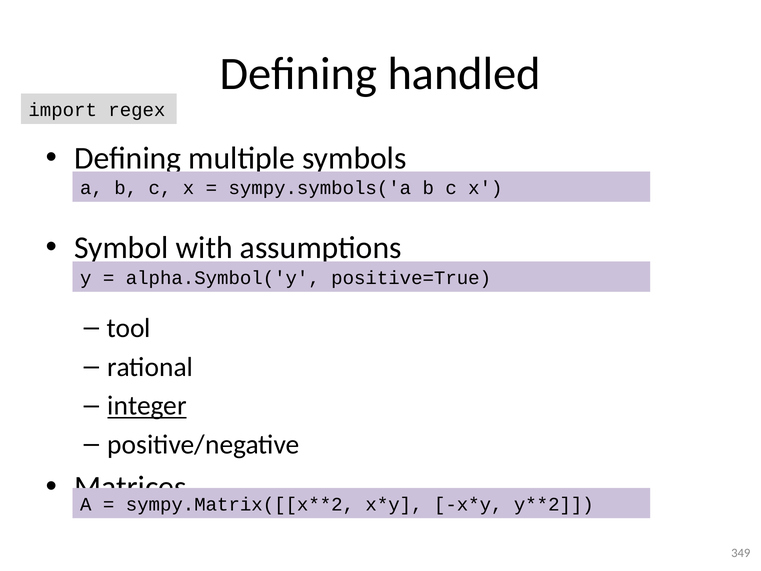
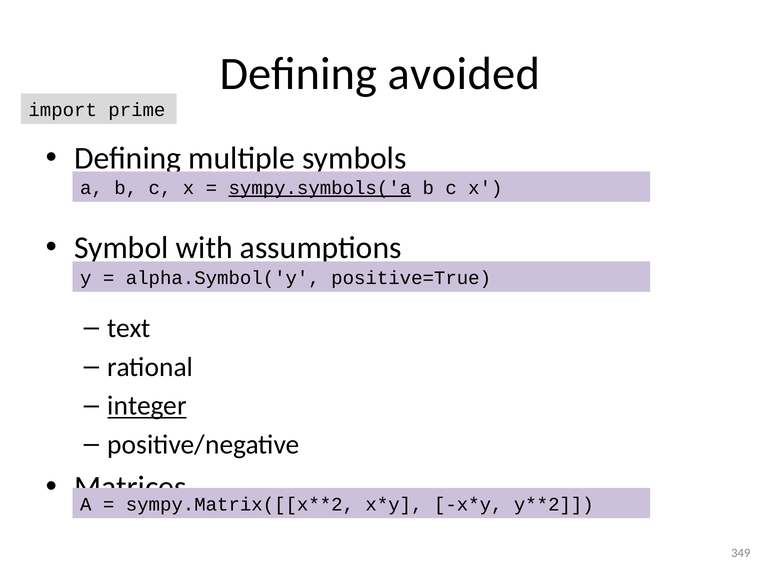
handled: handled -> avoided
regex: regex -> prime
sympy.symbols('a underline: none -> present
tool: tool -> text
